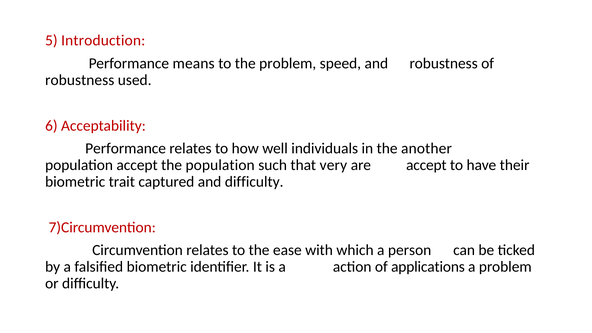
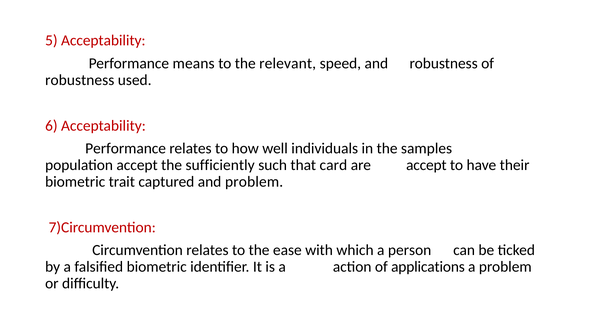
5 Introduction: Introduction -> Acceptability
the problem: problem -> relevant
another: another -> samples
the population: population -> sufficiently
very: very -> card
and difficulty: difficulty -> problem
